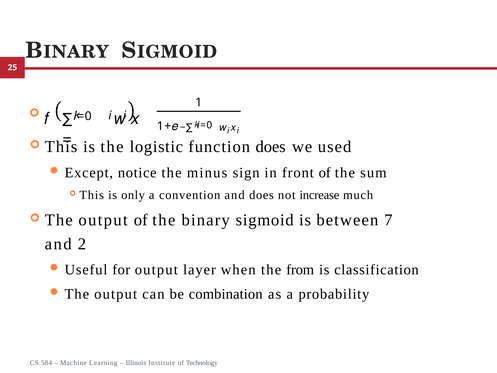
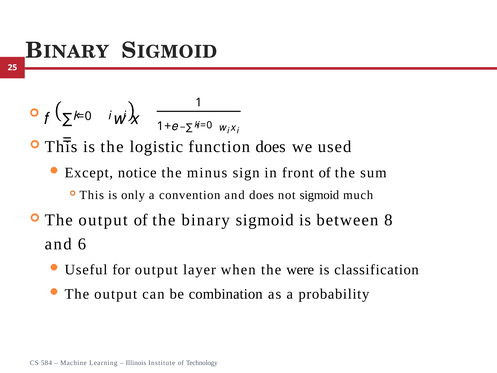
not increase: increase -> sigmoid
7: 7 -> 8
2: 2 -> 6
from: from -> were
